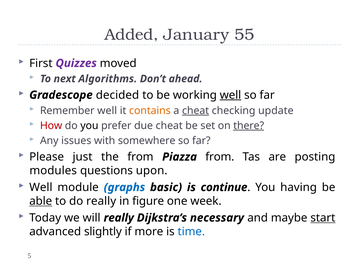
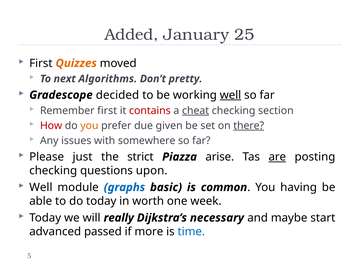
55: 55 -> 25
Quizzes colour: purple -> orange
ahead: ahead -> pretty
Remember well: well -> first
contains colour: orange -> red
update: update -> section
you at (89, 126) colour: black -> orange
due cheat: cheat -> given
the from: from -> strict
Piazza from: from -> arise
are underline: none -> present
modules at (53, 171): modules -> checking
continue: continue -> common
able underline: present -> none
do really: really -> today
figure: figure -> worth
start underline: present -> none
slightly: slightly -> passed
